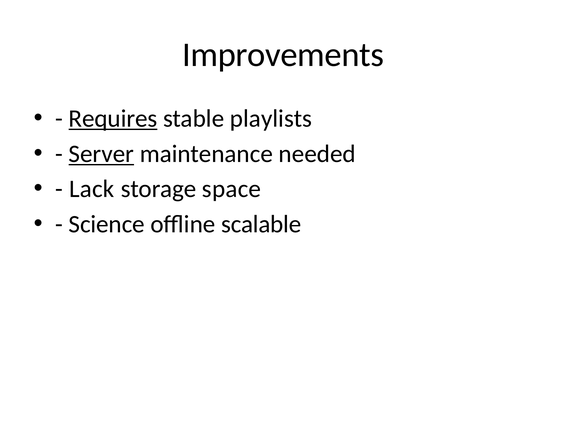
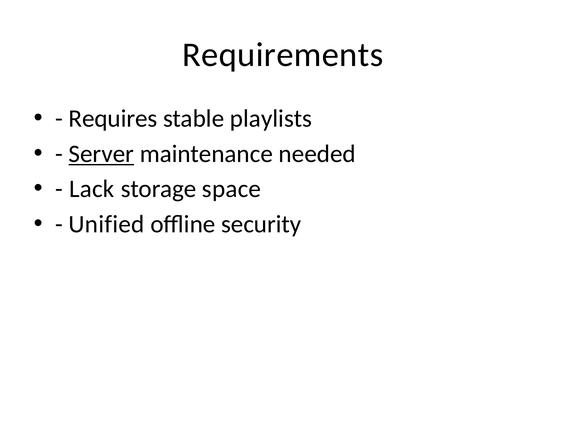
Improvements: Improvements -> Requirements
Requires underline: present -> none
Science: Science -> Unified
scalable: scalable -> security
